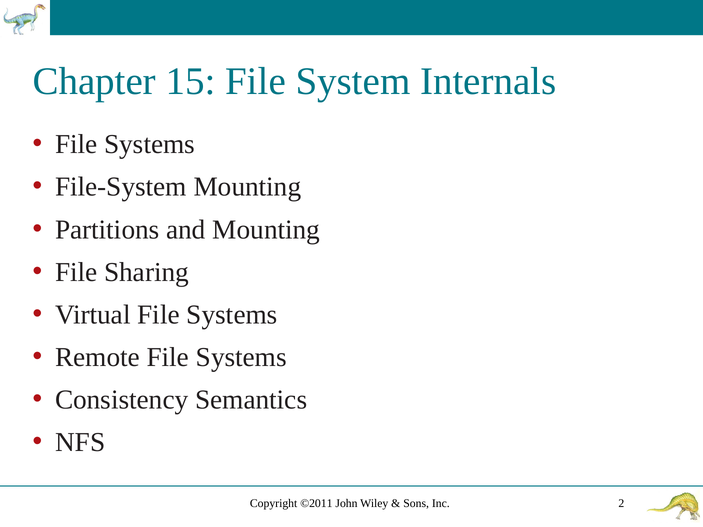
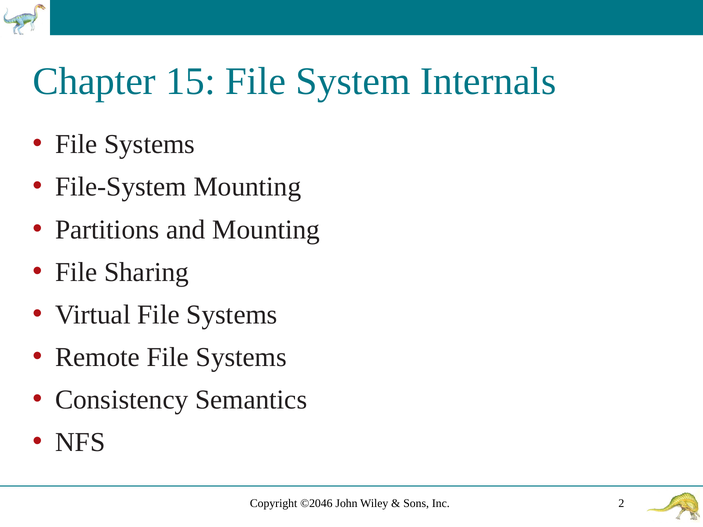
©2011: ©2011 -> ©2046
